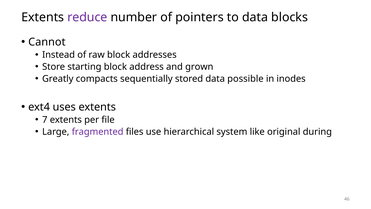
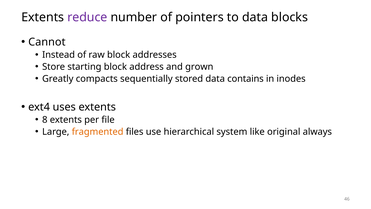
possible: possible -> contains
7: 7 -> 8
fragmented colour: purple -> orange
during: during -> always
